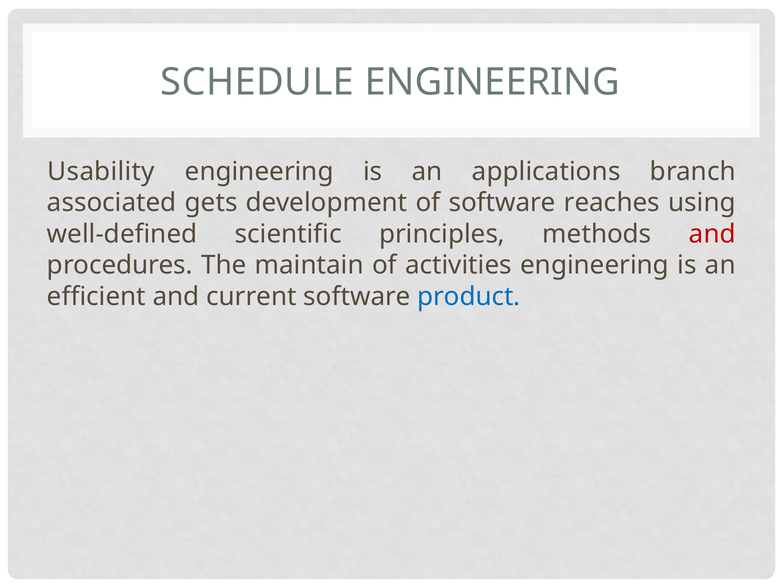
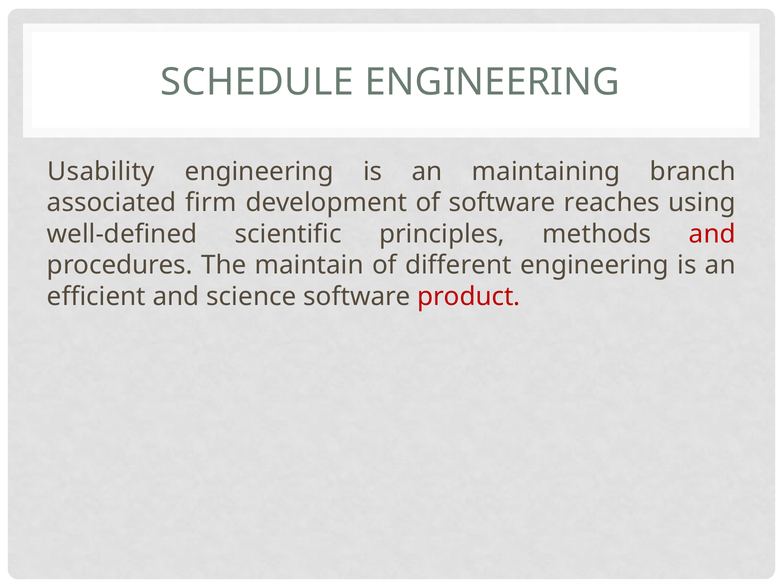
applications: applications -> maintaining
gets: gets -> firm
activities: activities -> different
current: current -> science
product colour: blue -> red
